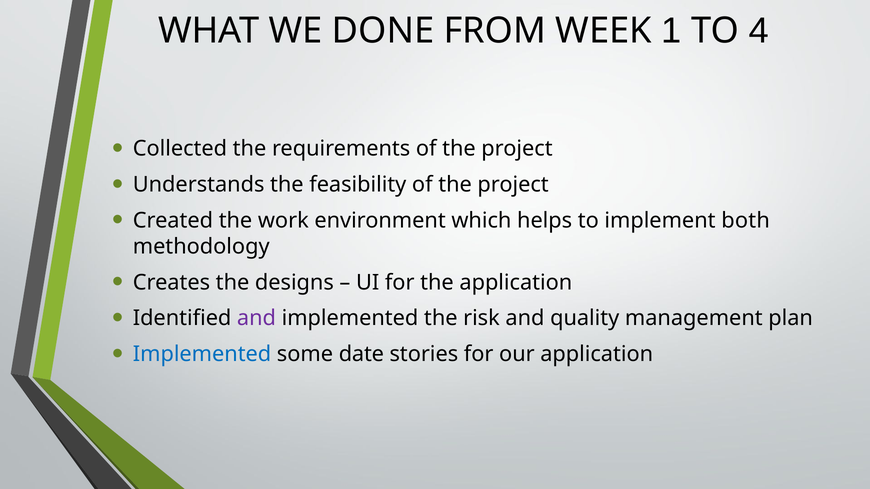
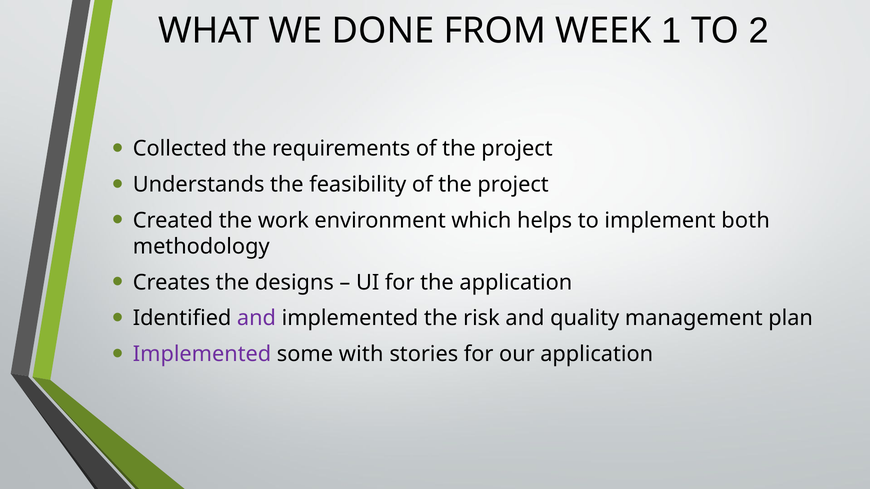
4: 4 -> 2
Implemented at (202, 354) colour: blue -> purple
date: date -> with
